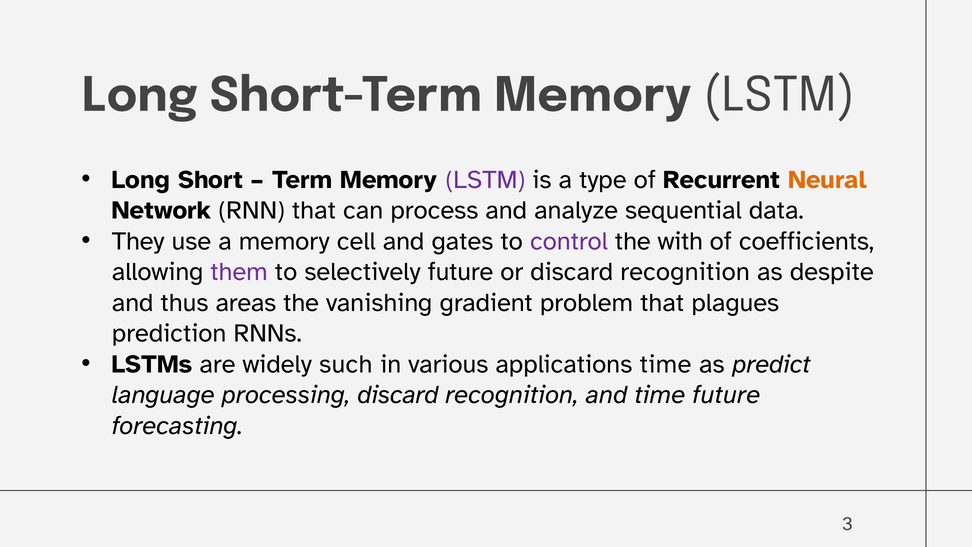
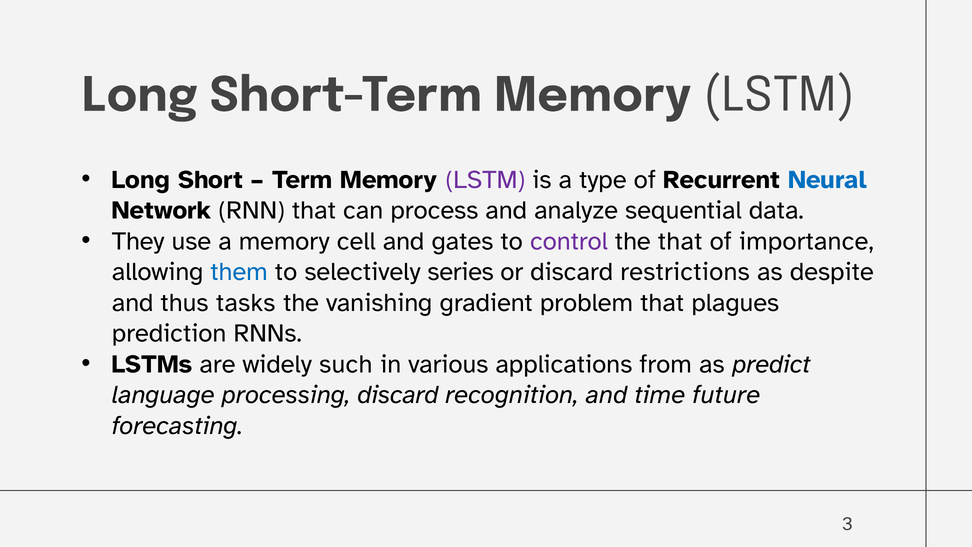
Neural colour: orange -> blue
the with: with -> that
coefficients: coefficients -> importance
them colour: purple -> blue
selectively future: future -> series
or discard recognition: recognition -> restrictions
areas: areas -> tasks
applications time: time -> from
